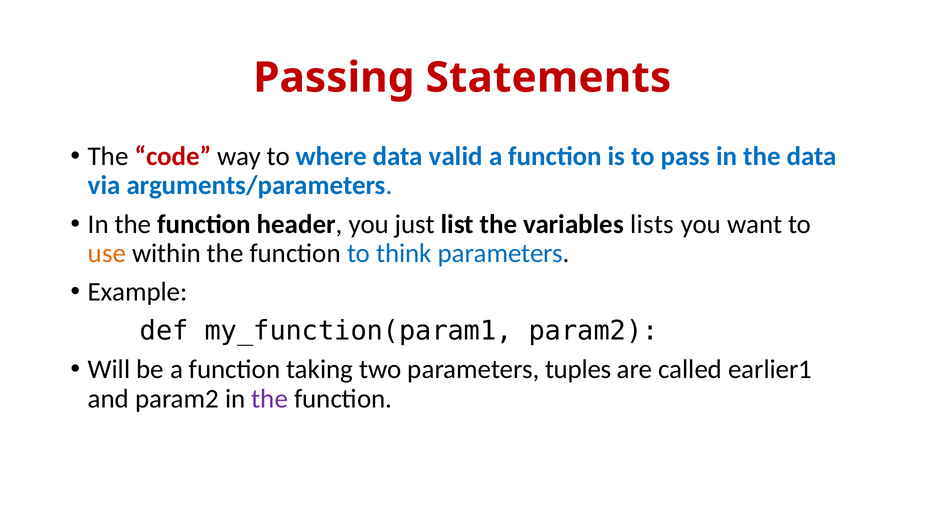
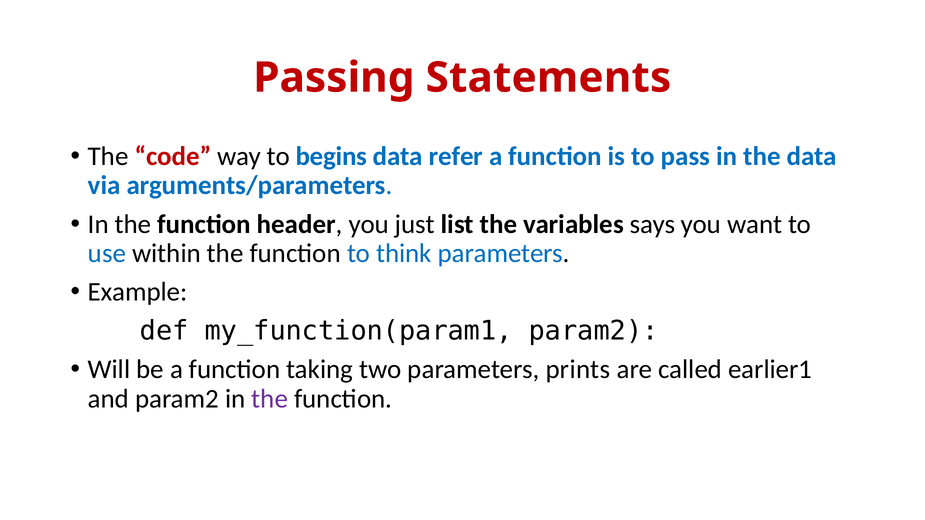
where: where -> begins
valid: valid -> refer
lists: lists -> says
use colour: orange -> blue
tuples: tuples -> prints
